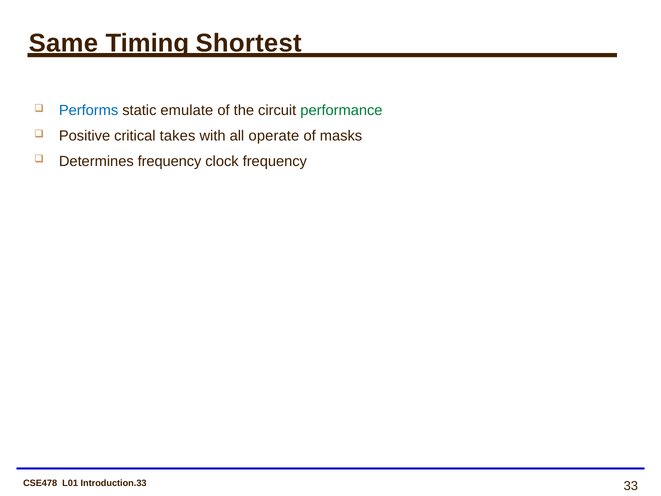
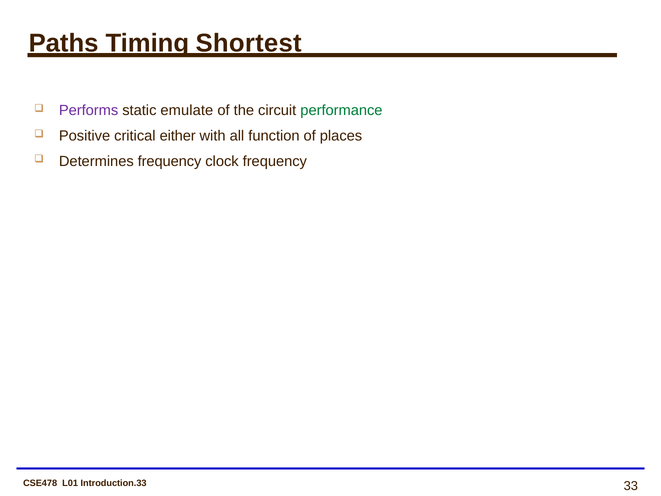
Same: Same -> Paths
Performs colour: blue -> purple
takes: takes -> either
operate: operate -> function
masks: masks -> places
